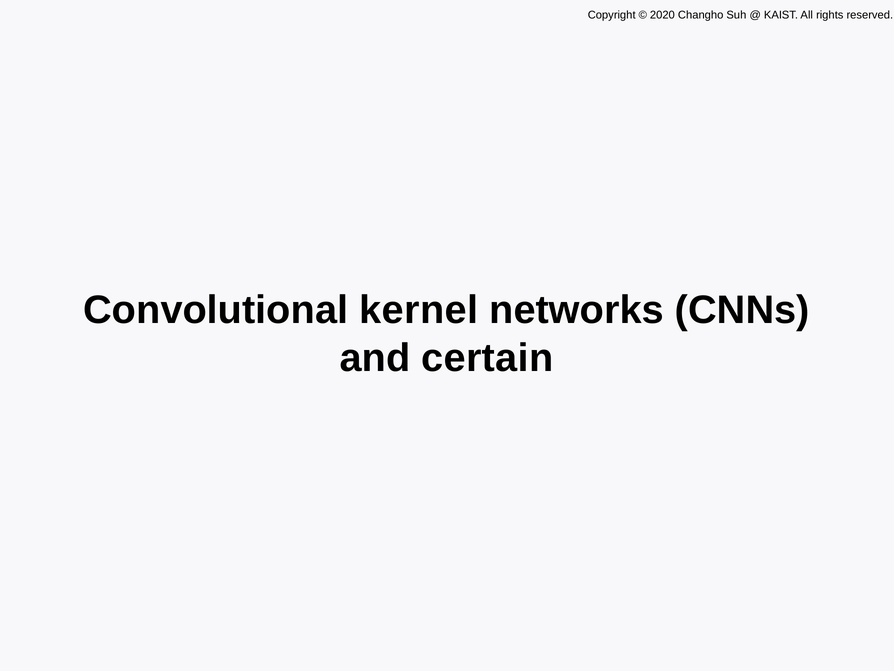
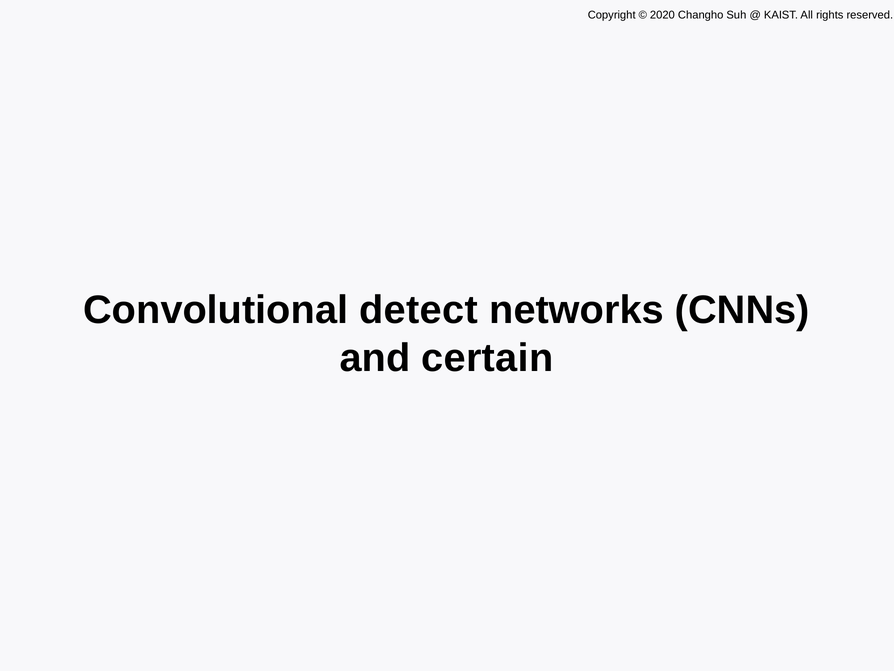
kernel: kernel -> detect
